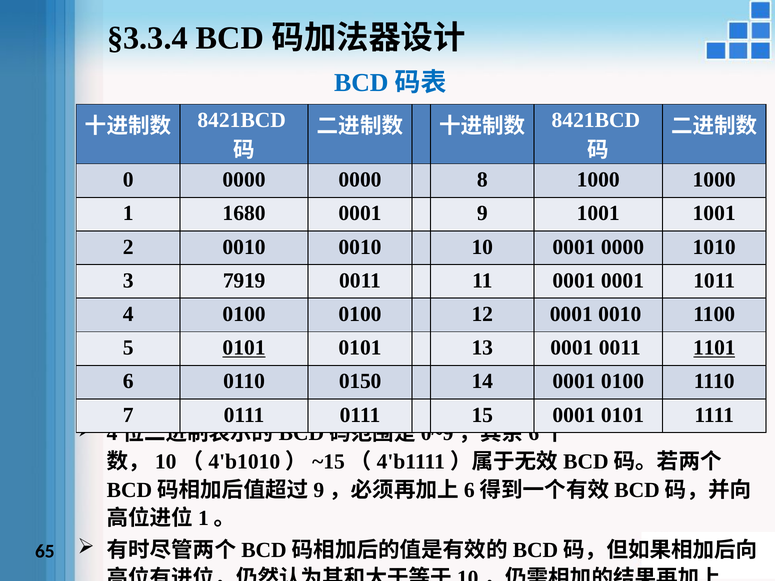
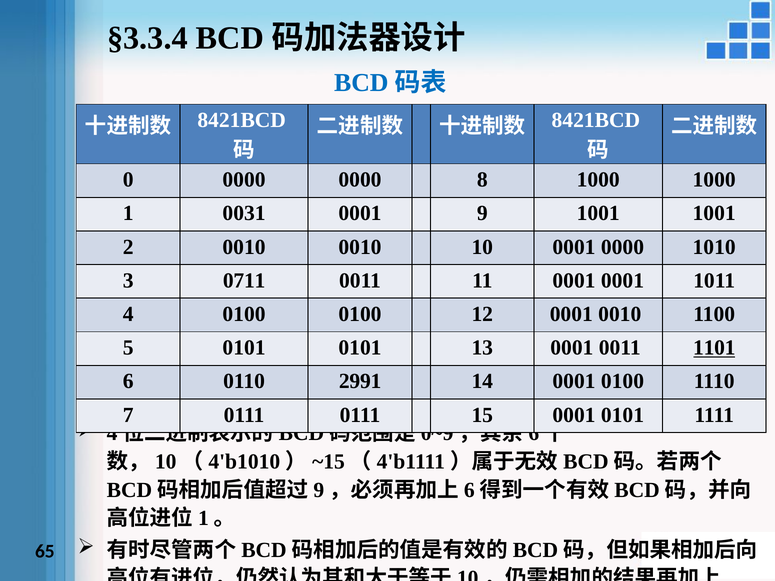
1680: 1680 -> 0031
7919: 7919 -> 0711
0101 at (244, 348) underline: present -> none
0150: 0150 -> 2991
